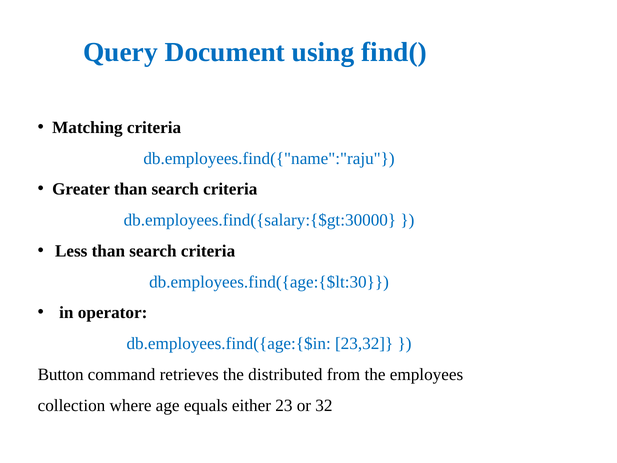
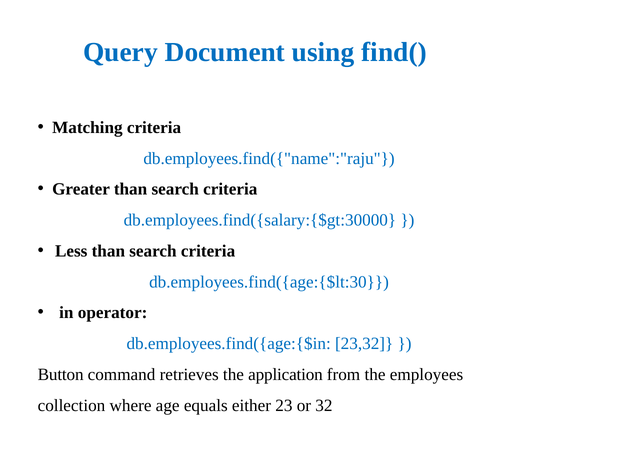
distributed: distributed -> application
